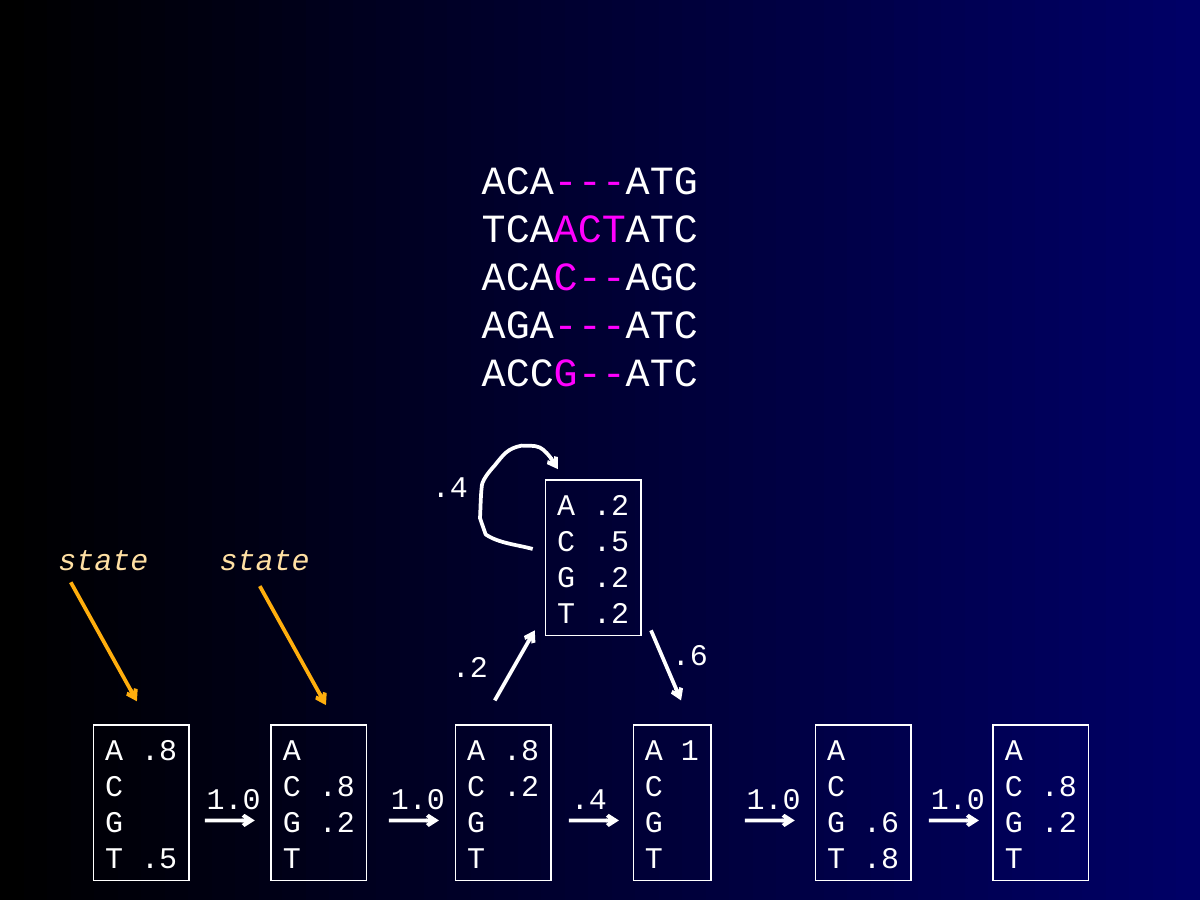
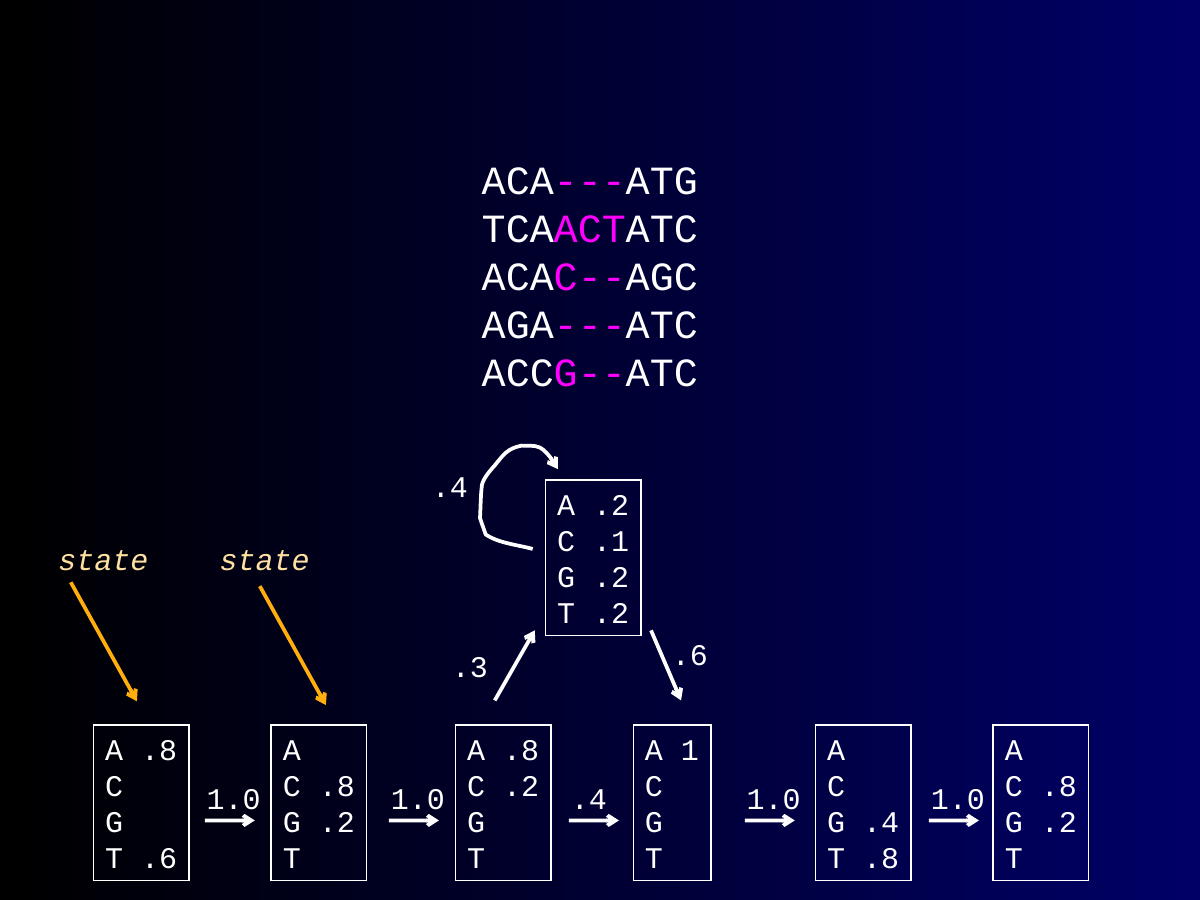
C .5: .5 -> .1
.2 at (470, 668): .2 -> .3
G .6: .6 -> .4
T .5: .5 -> .6
